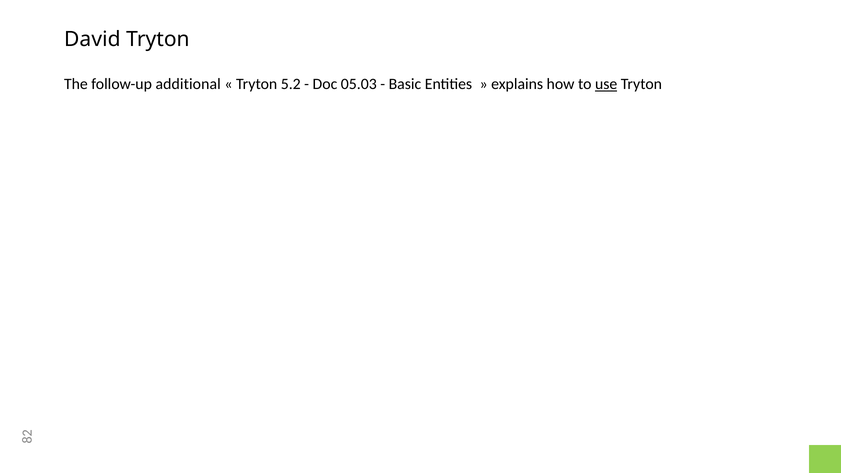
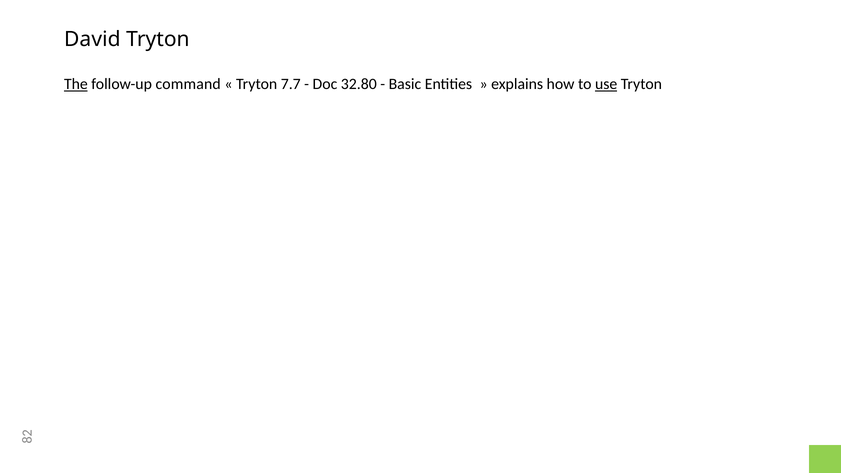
The underline: none -> present
additional: additional -> command
5.2: 5.2 -> 7.7
05.03: 05.03 -> 32.80
